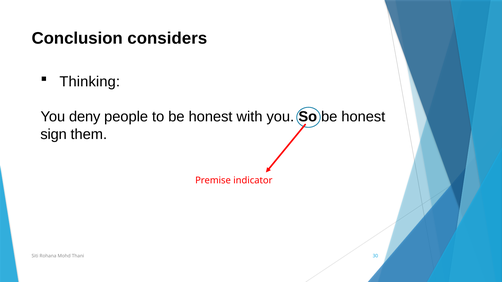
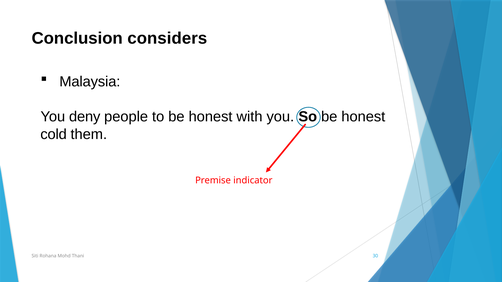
Thinking: Thinking -> Malaysia
sign: sign -> cold
